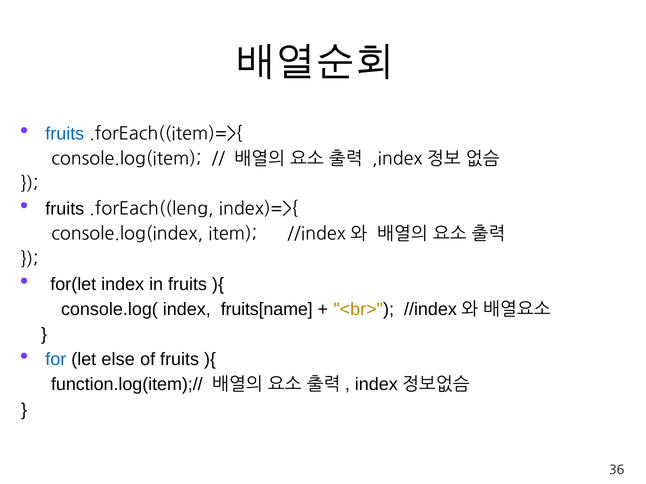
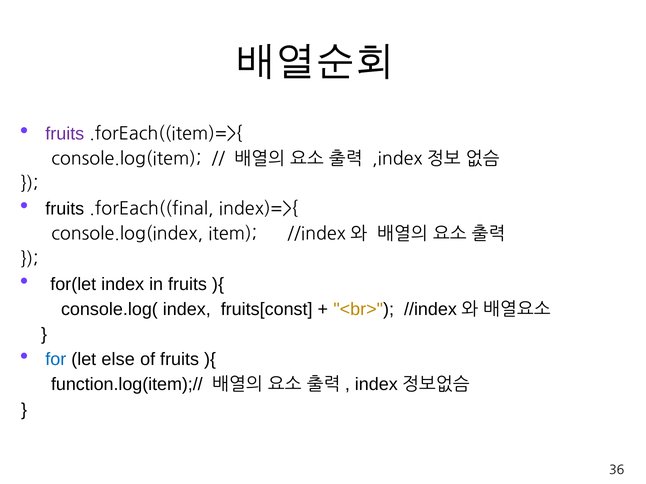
fruits at (65, 134) colour: blue -> purple
.forEach((leng: .forEach((leng -> .forEach((final
fruits[name: fruits[name -> fruits[const
